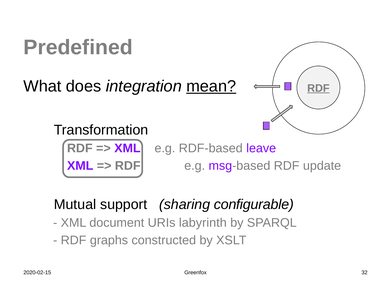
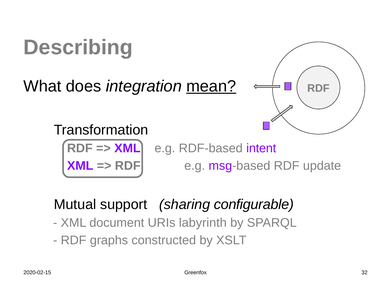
Predefined: Predefined -> Describing
RDF at (318, 88) underline: present -> none
leave: leave -> intent
